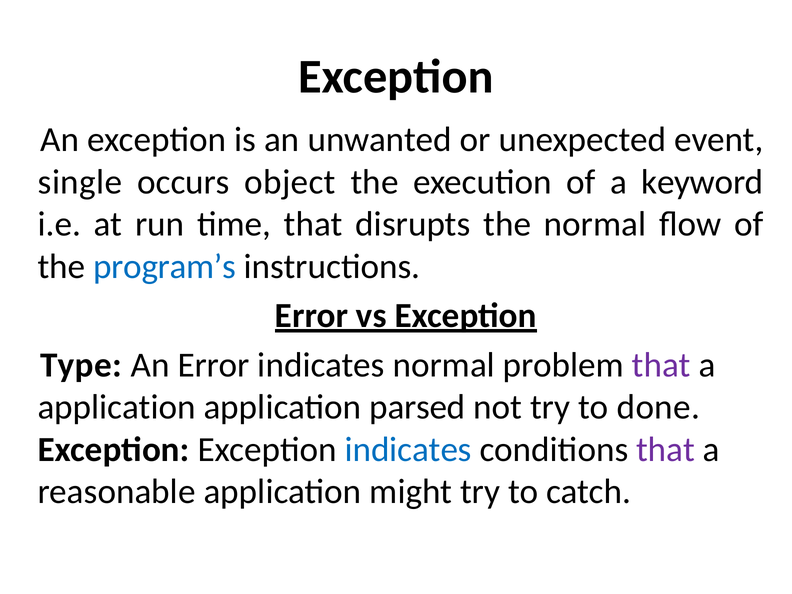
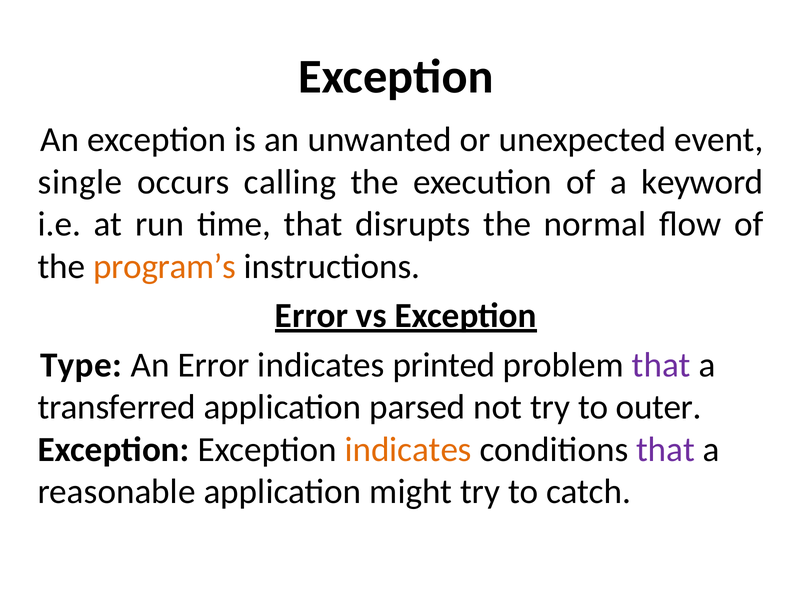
object: object -> calling
program’s colour: blue -> orange
indicates normal: normal -> printed
application at (117, 407): application -> transferred
done: done -> outer
indicates at (408, 450) colour: blue -> orange
